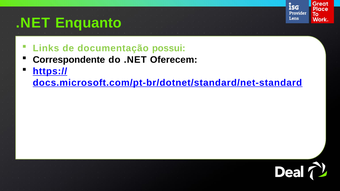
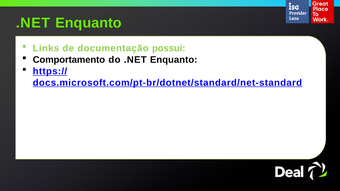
Correspondente: Correspondente -> Comportamento
do .NET Oferecem: Oferecem -> Enquanto
